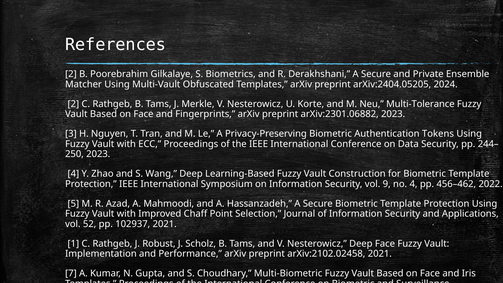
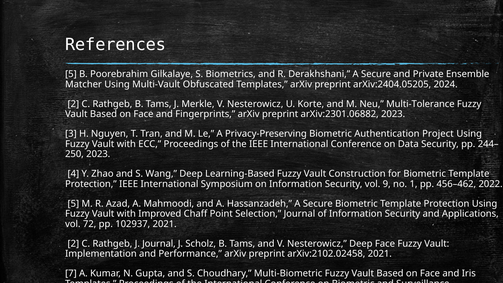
2 at (71, 74): 2 -> 5
Tokens: Tokens -> Project
no 4: 4 -> 1
52: 52 -> 72
1 at (73, 244): 1 -> 2
J Robust: Robust -> Journal
